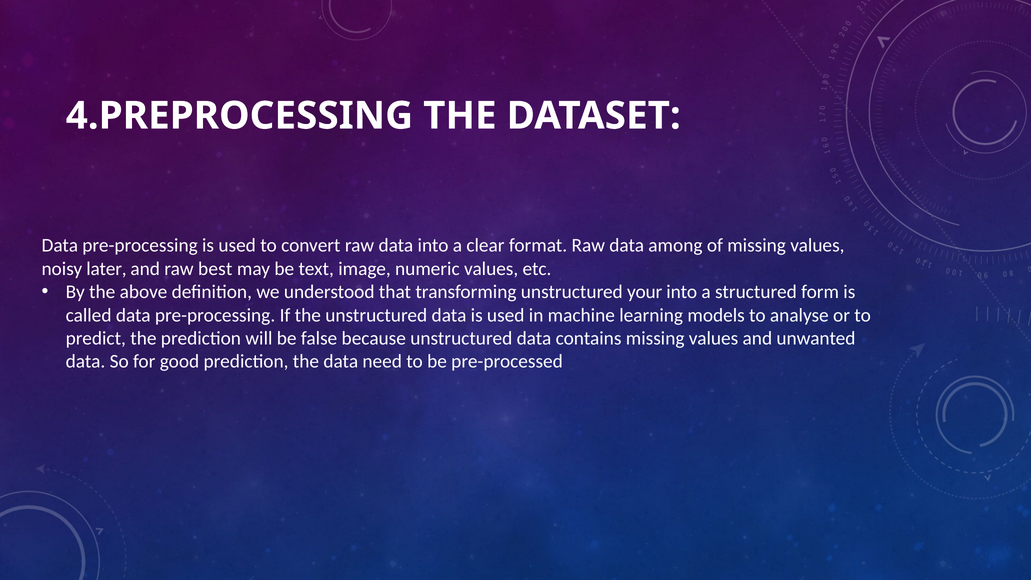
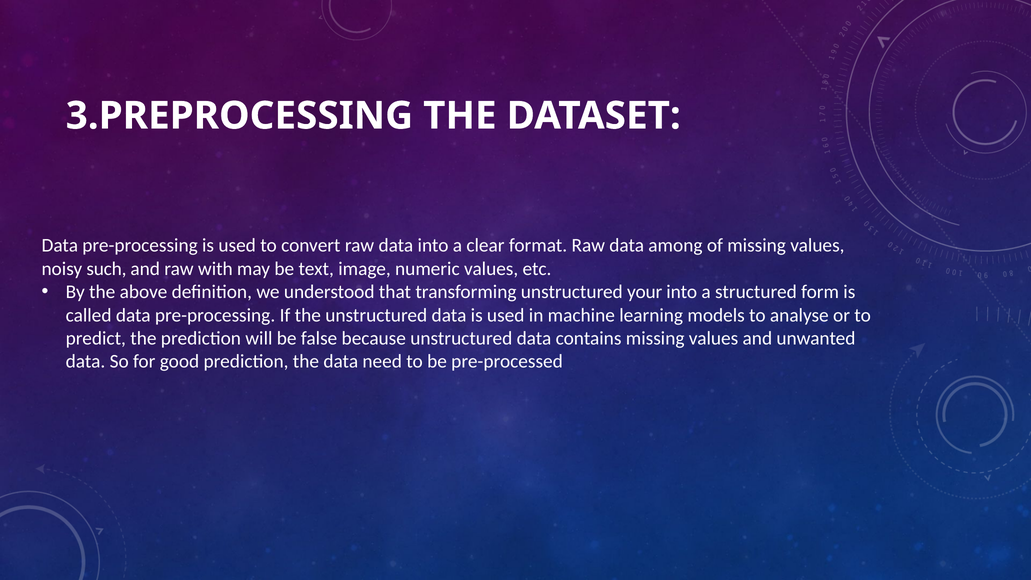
4.PREPROCESSING: 4.PREPROCESSING -> 3.PREPROCESSING
later: later -> such
best: best -> with
